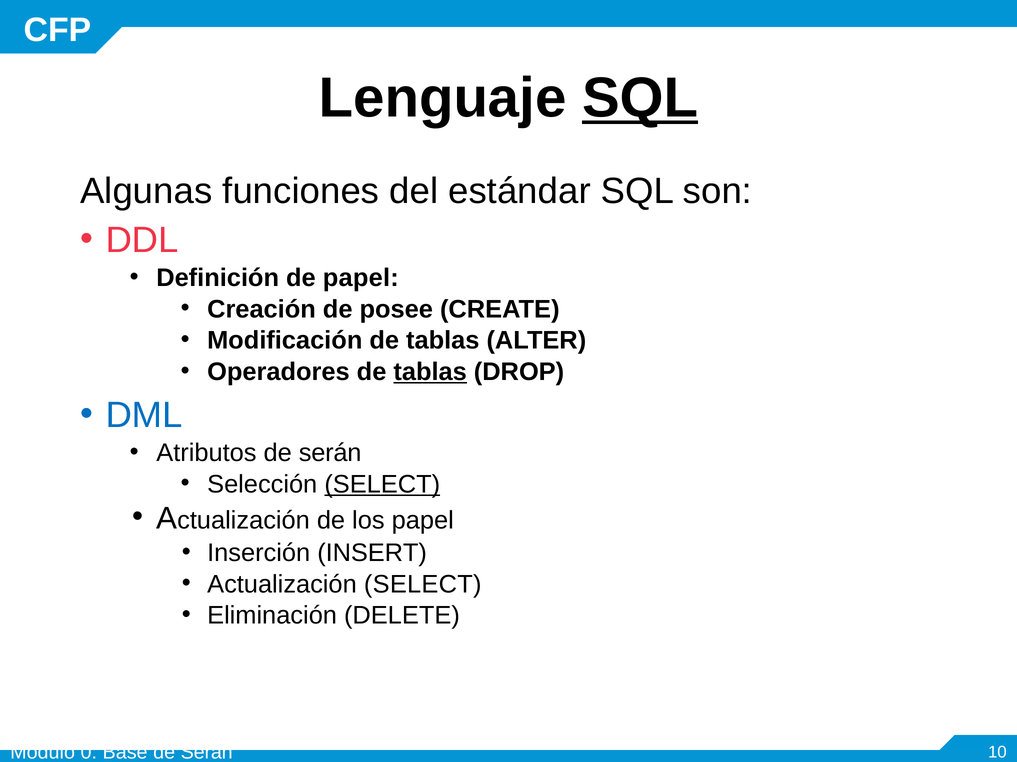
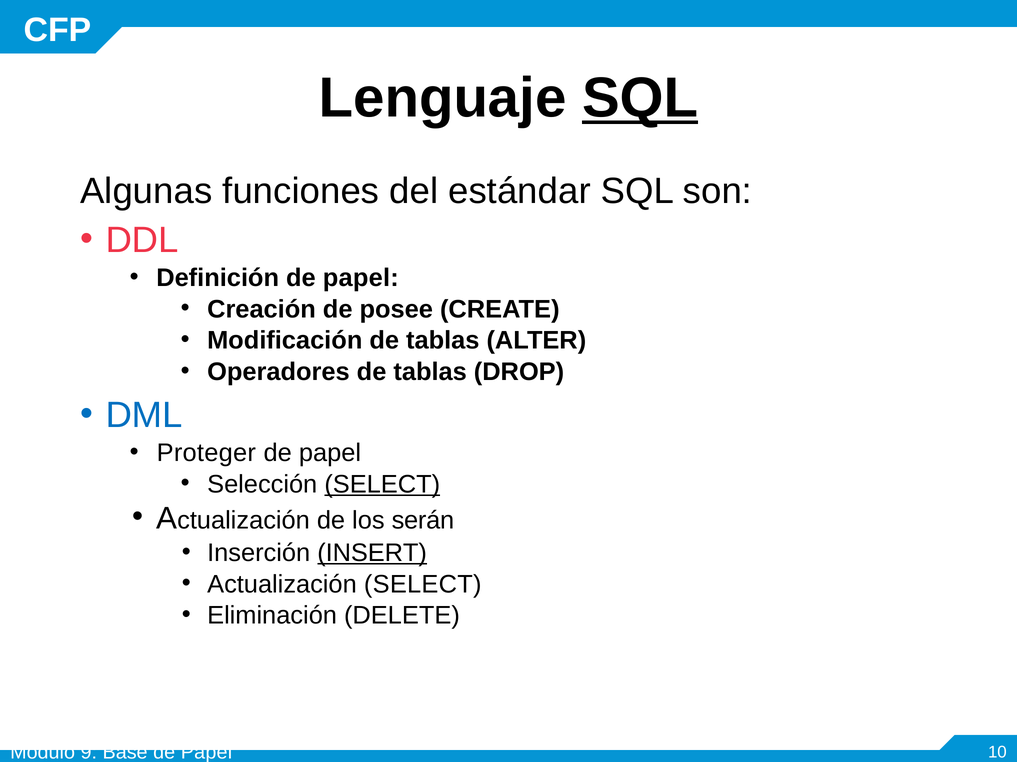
tablas at (430, 372) underline: present -> none
Atributos: Atributos -> Proteger
serán at (330, 453): serán -> papel
los papel: papel -> serán
INSERT underline: none -> present
0: 0 -> 9
Base de Serán: Serán -> Papel
